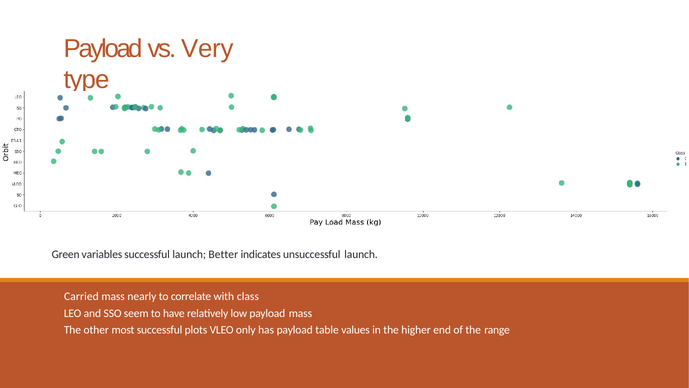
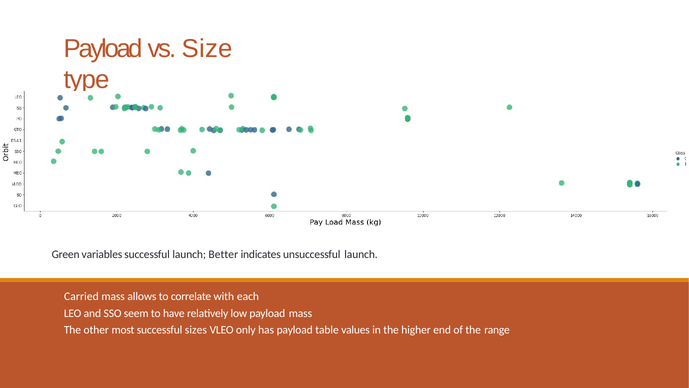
Very: Very -> Size
nearly: nearly -> allows
class: class -> each
plots: plots -> sizes
